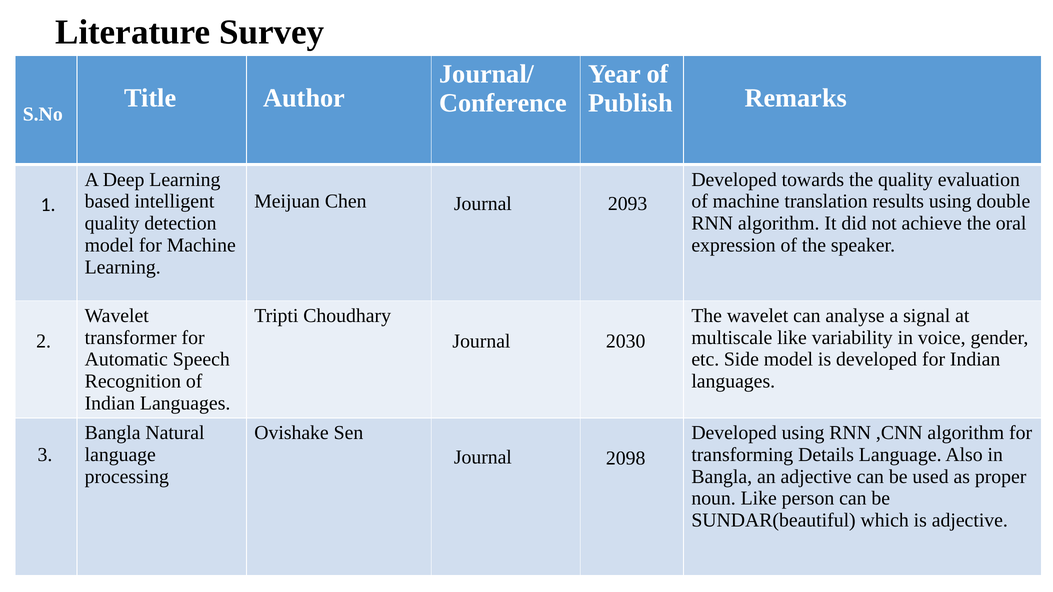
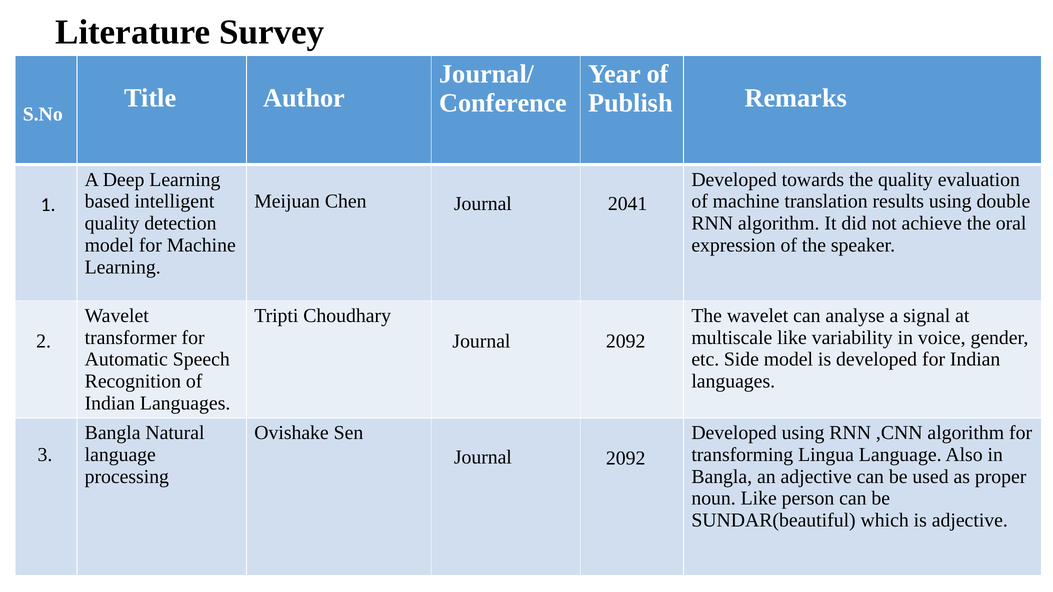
2093: 2093 -> 2041
2030 at (626, 341): 2030 -> 2092
Details: Details -> Lingua
2098 at (626, 458): 2098 -> 2092
